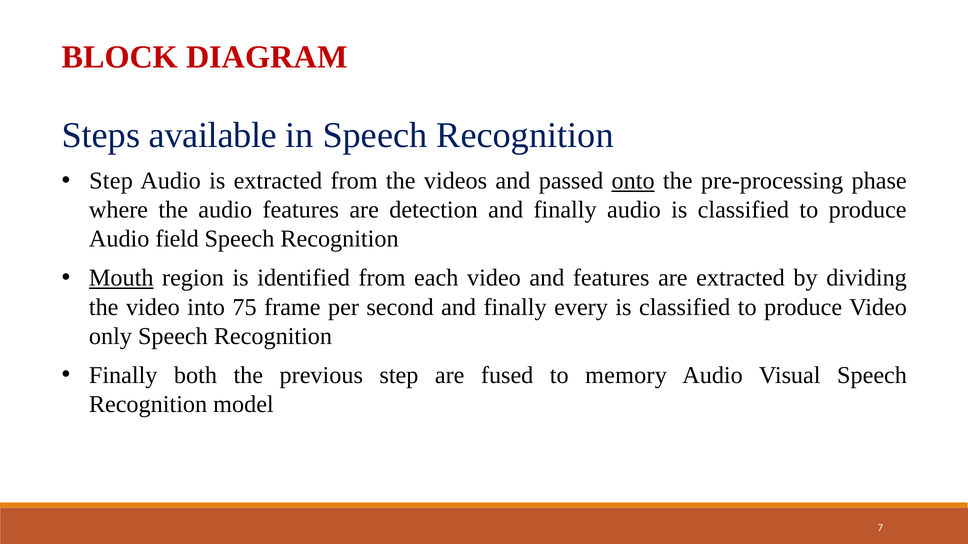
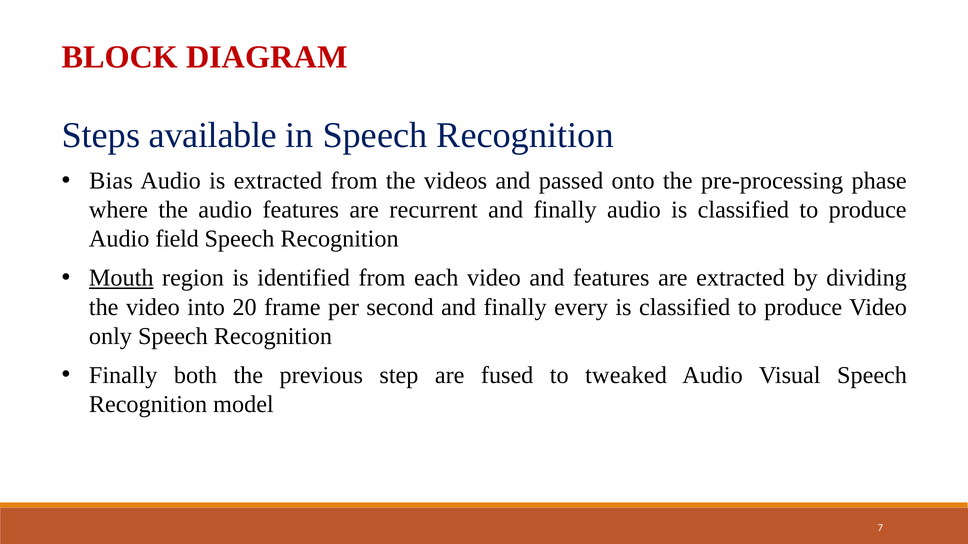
Step at (111, 181): Step -> Bias
onto underline: present -> none
detection: detection -> recurrent
75: 75 -> 20
memory: memory -> tweaked
